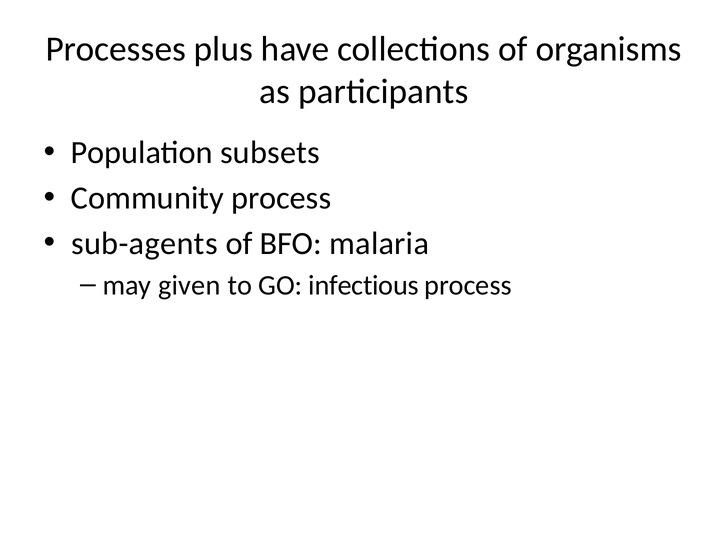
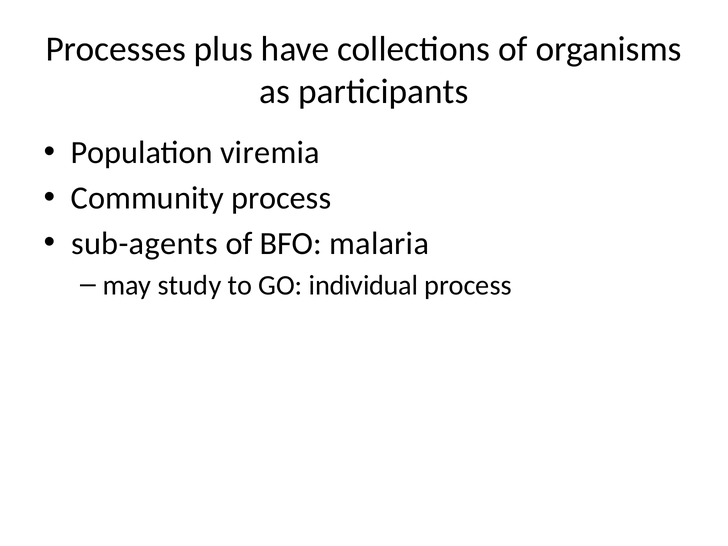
subsets: subsets -> viremia
given: given -> study
infectious: infectious -> individual
